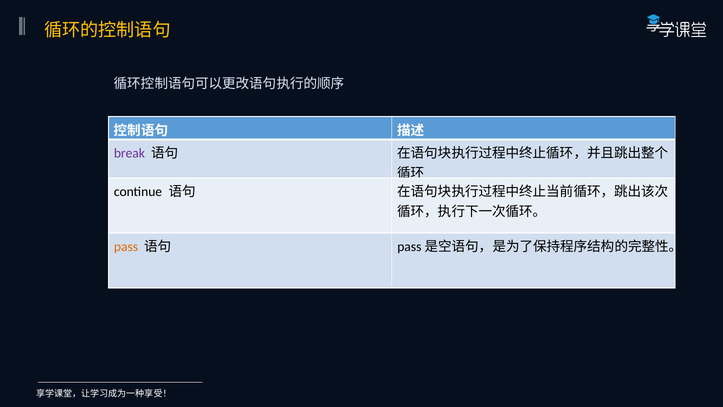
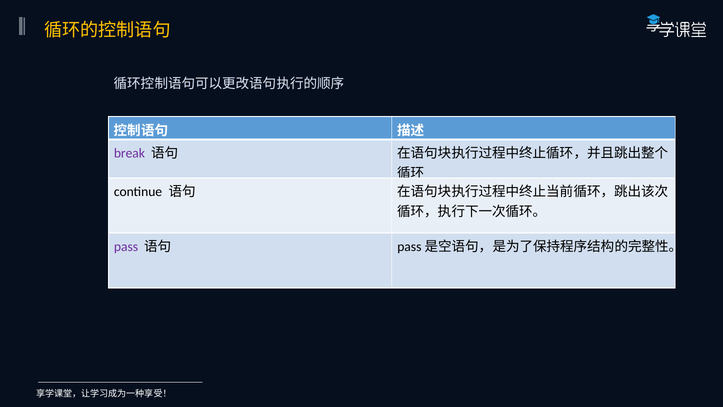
pass colour: orange -> purple
